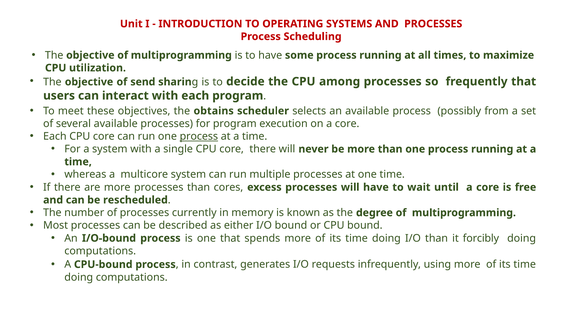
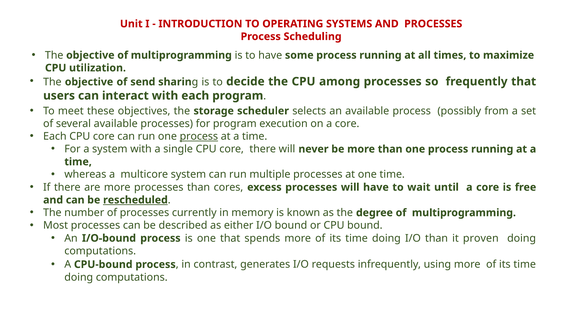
obtains: obtains -> storage
rescheduled underline: none -> present
forcibly: forcibly -> proven
